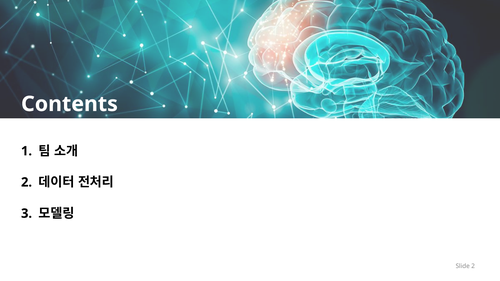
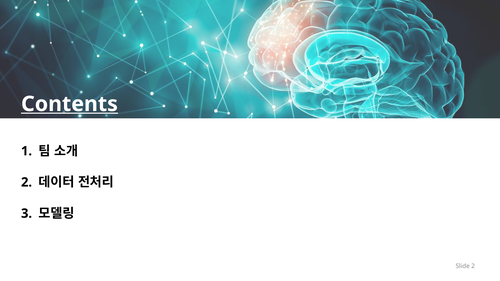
Contents underline: none -> present
